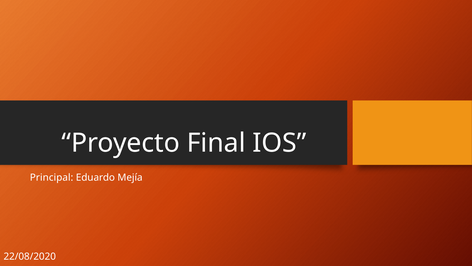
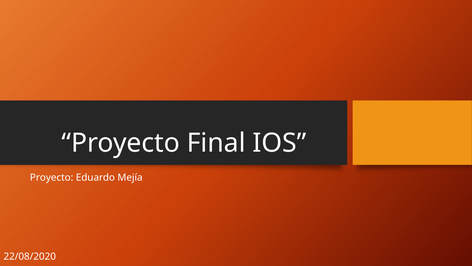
Principal at (52, 177): Principal -> Proyecto
